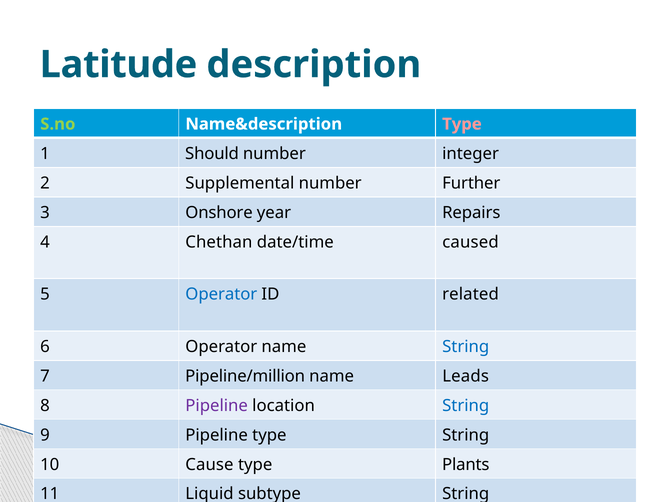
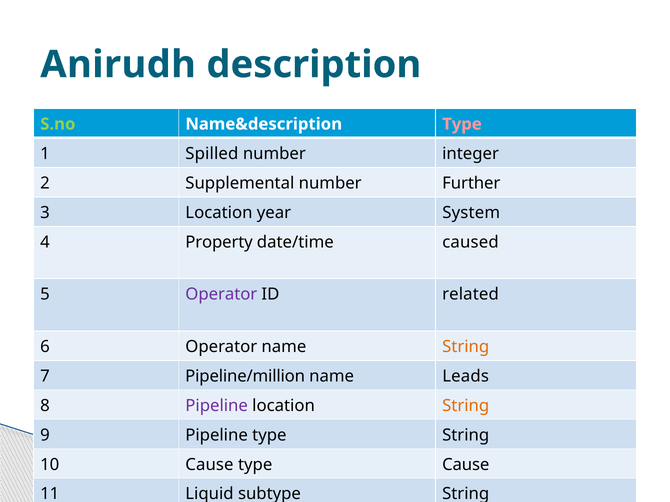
Latitude: Latitude -> Anirudh
Should: Should -> Spilled
3 Onshore: Onshore -> Location
Repairs: Repairs -> System
Chethan: Chethan -> Property
Operator at (221, 295) colour: blue -> purple
String at (466, 347) colour: blue -> orange
String at (466, 406) colour: blue -> orange
type Plants: Plants -> Cause
